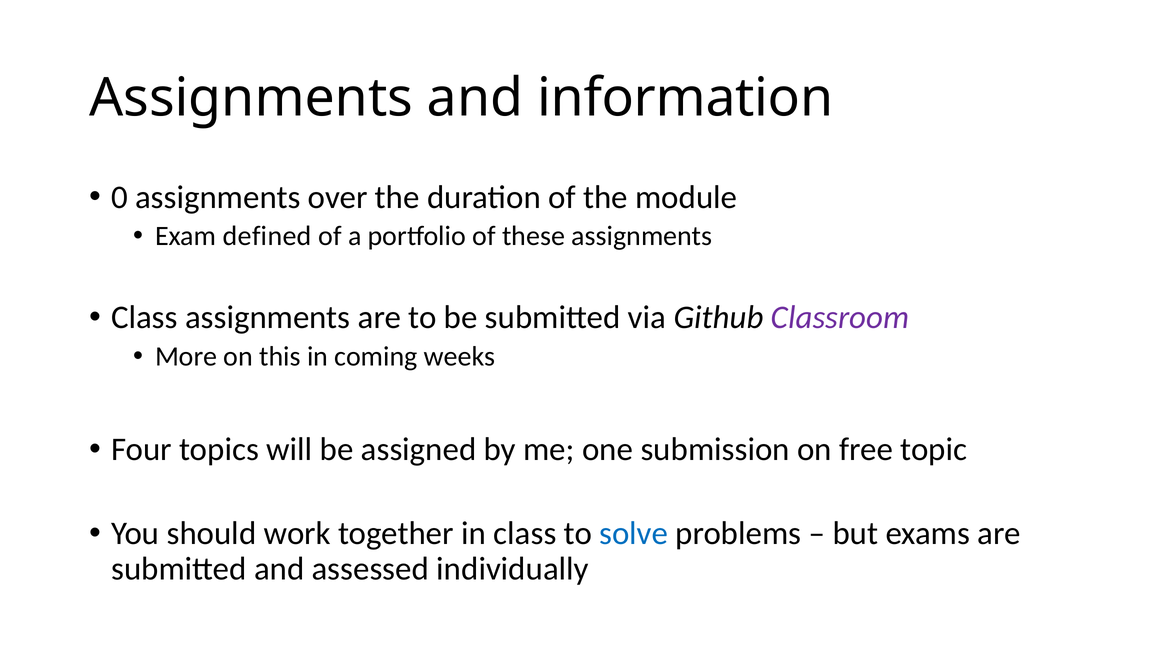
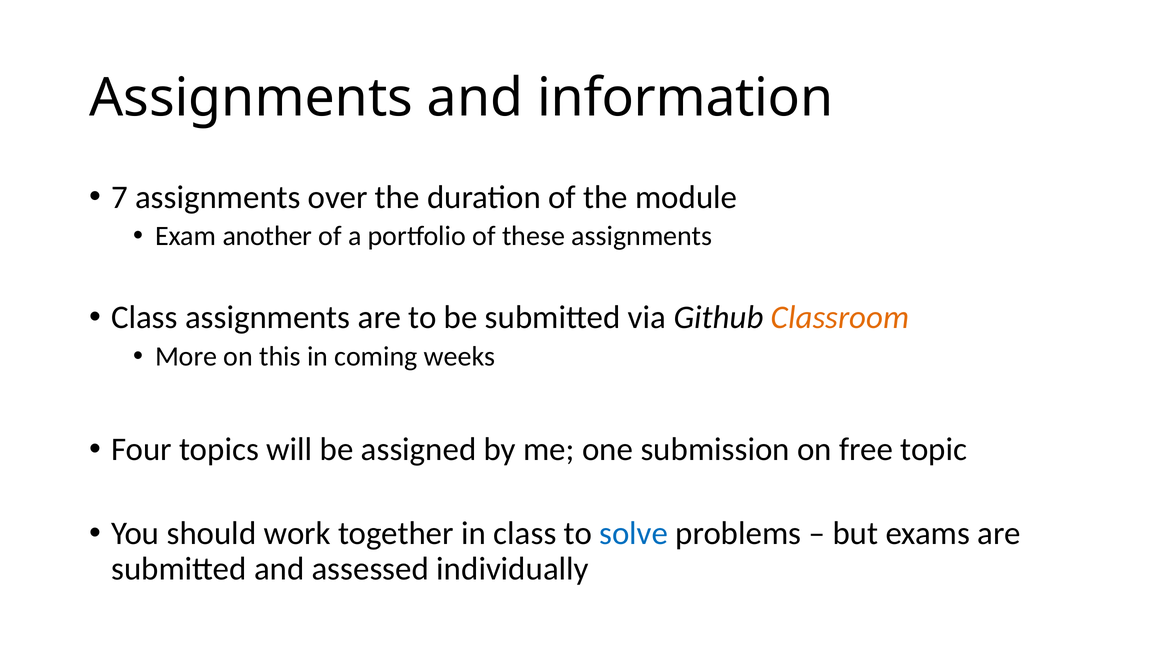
0: 0 -> 7
defined: defined -> another
Classroom colour: purple -> orange
